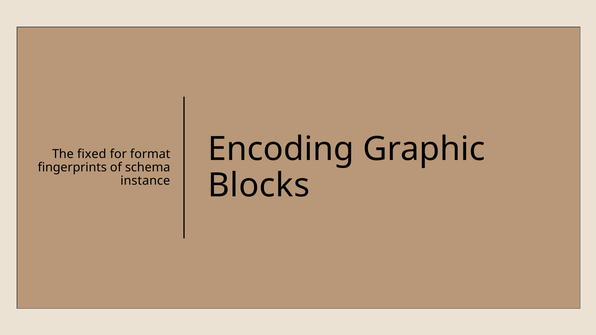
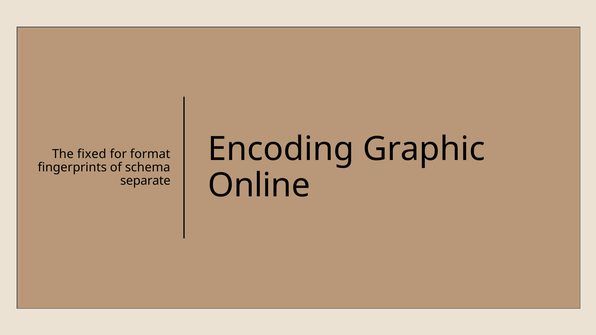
Blocks: Blocks -> Online
instance: instance -> separate
